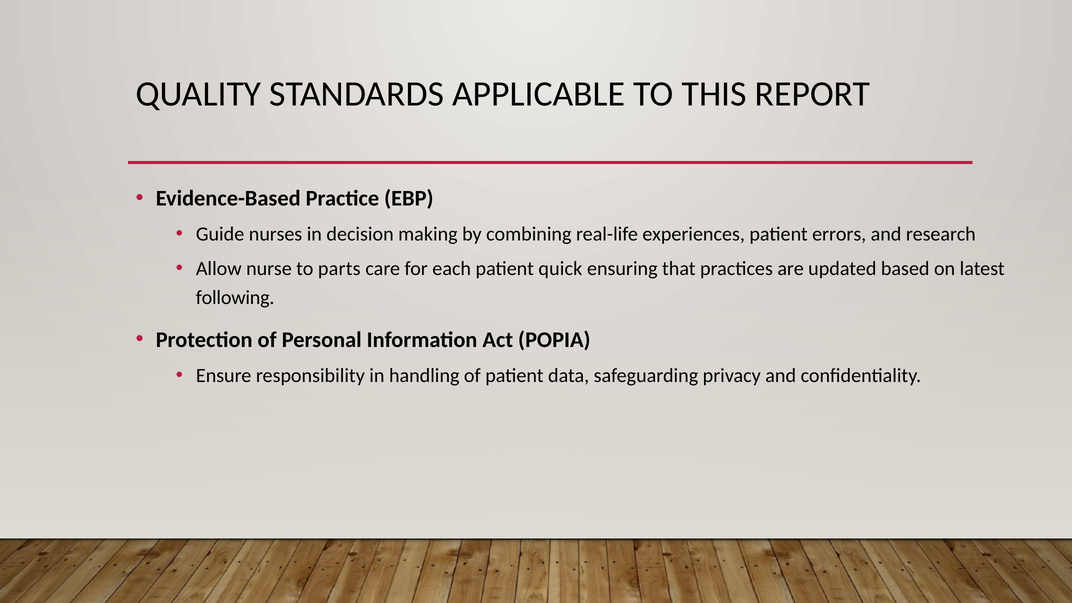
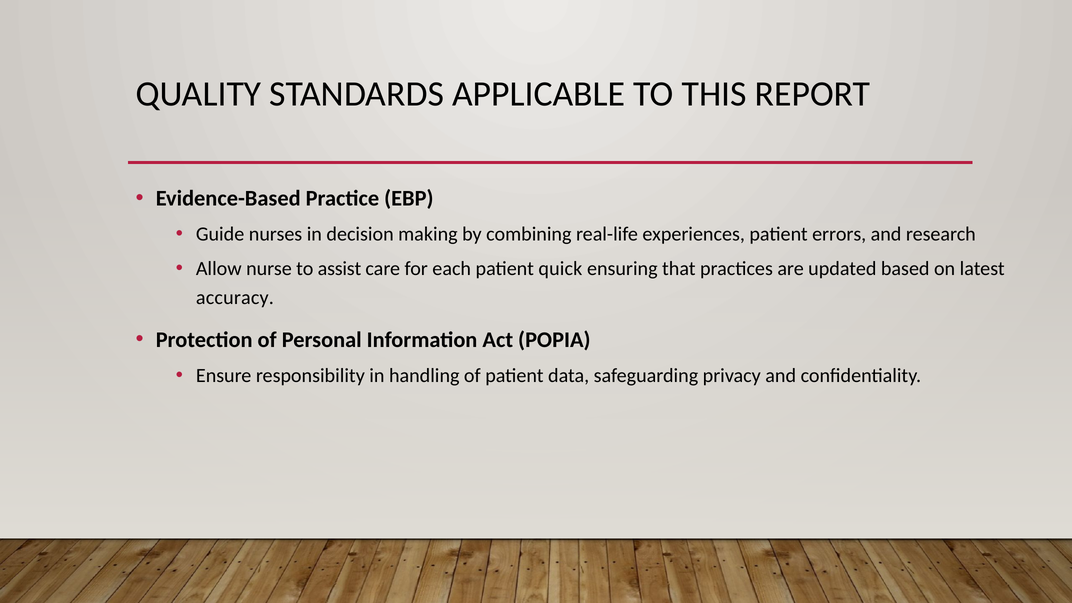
parts: parts -> assist
following: following -> accuracy
